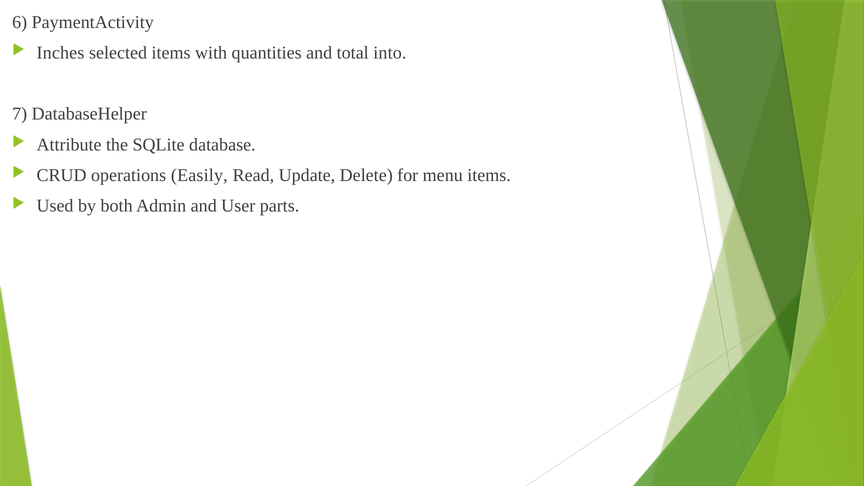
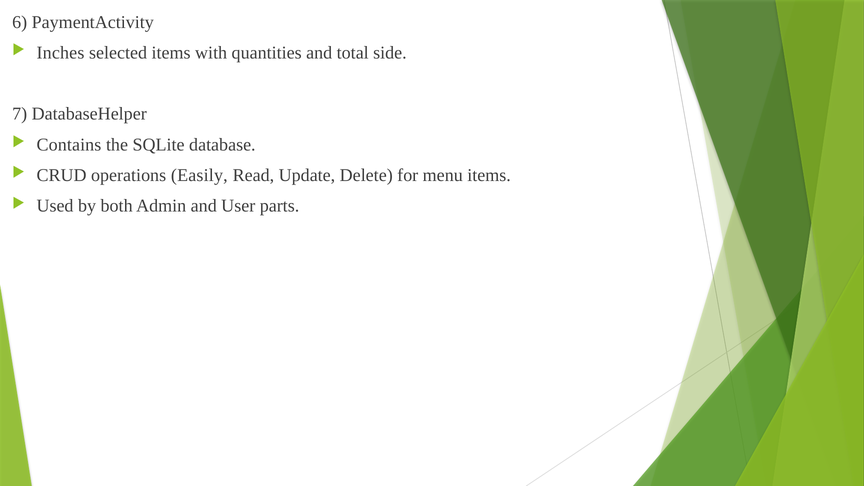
into: into -> side
Attribute: Attribute -> Contains
